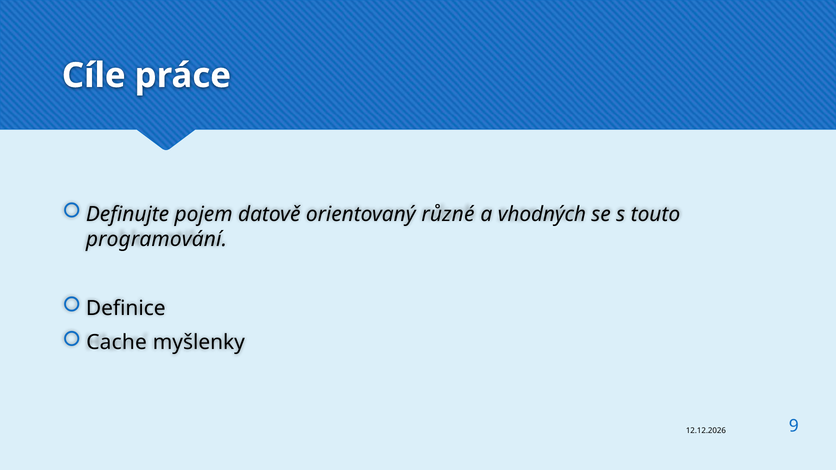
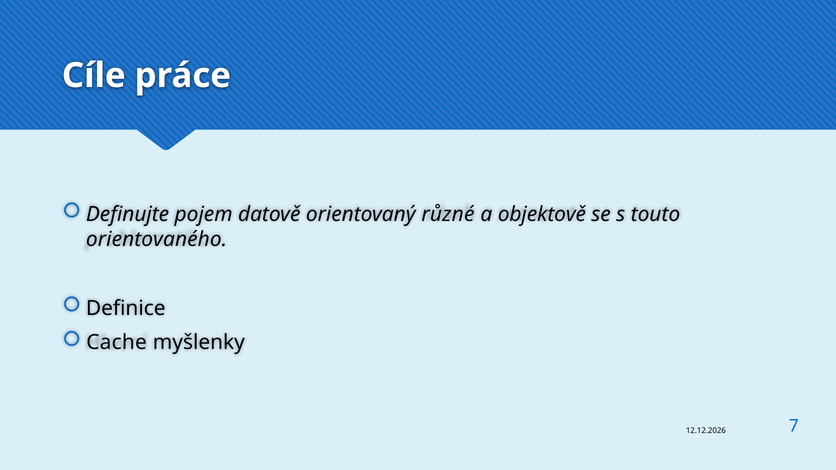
vhodných: vhodných -> objektově
programování: programování -> orientovaného
9: 9 -> 7
